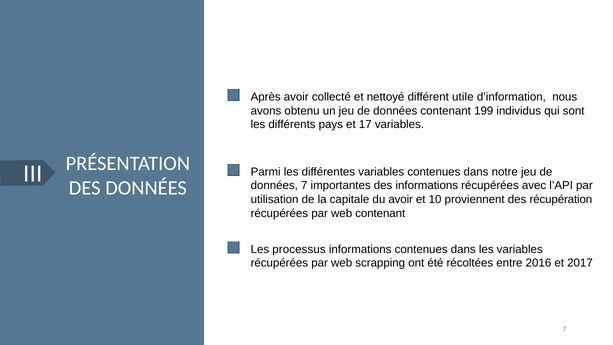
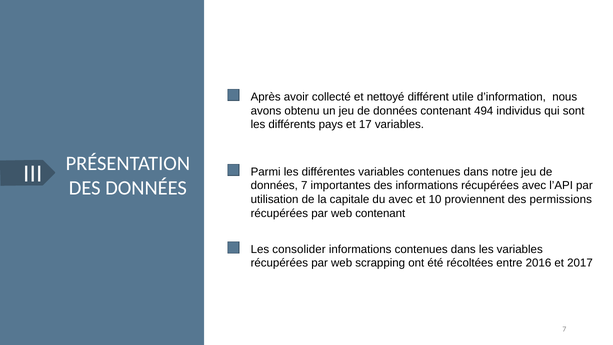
199: 199 -> 494
du avoir: avoir -> avec
récupération: récupération -> permissions
processus: processus -> consolider
